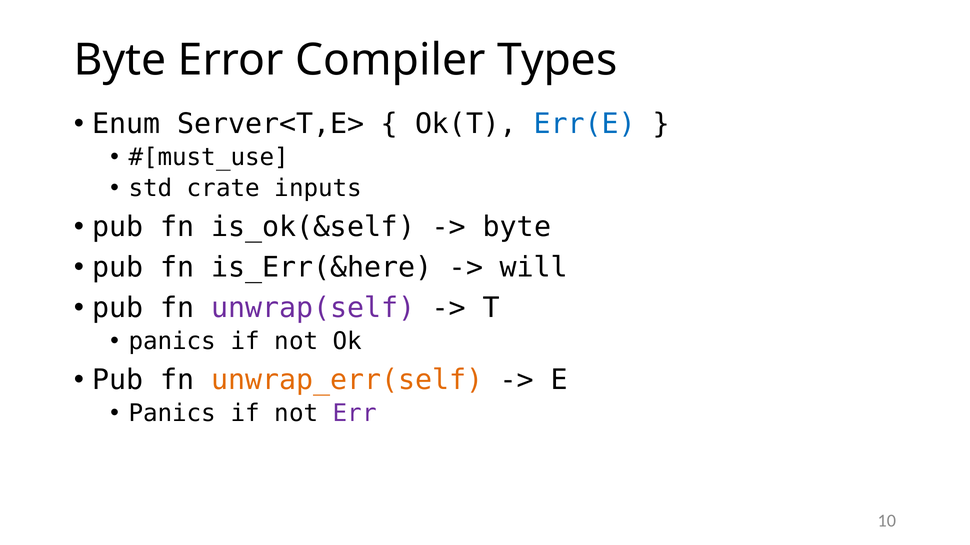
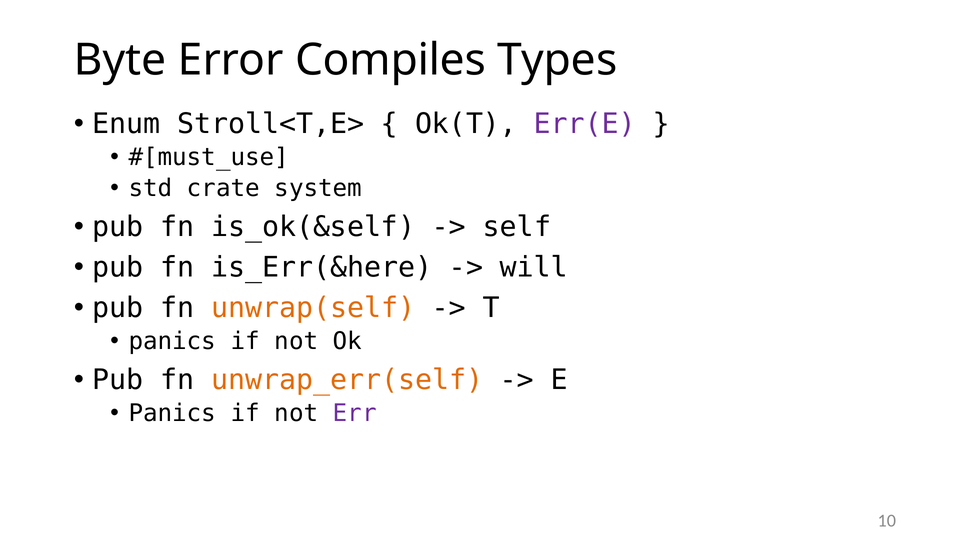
Compiler: Compiler -> Compiles
Server<T,E>: Server<T,E> -> Stroll<T,E>
Err(E colour: blue -> purple
inputs: inputs -> system
byte at (517, 227): byte -> self
unwrap(self colour: purple -> orange
